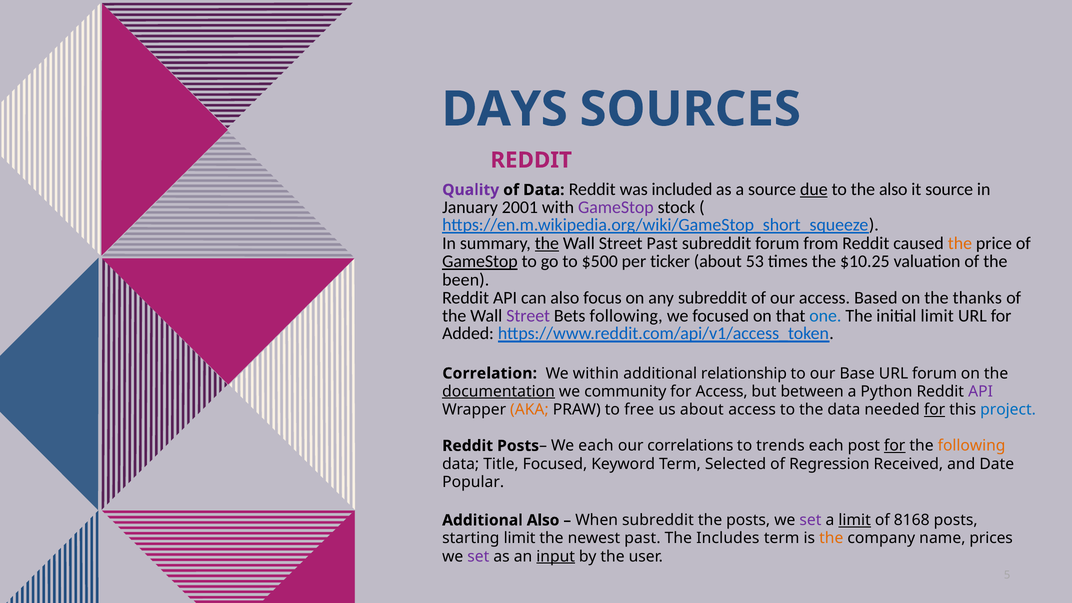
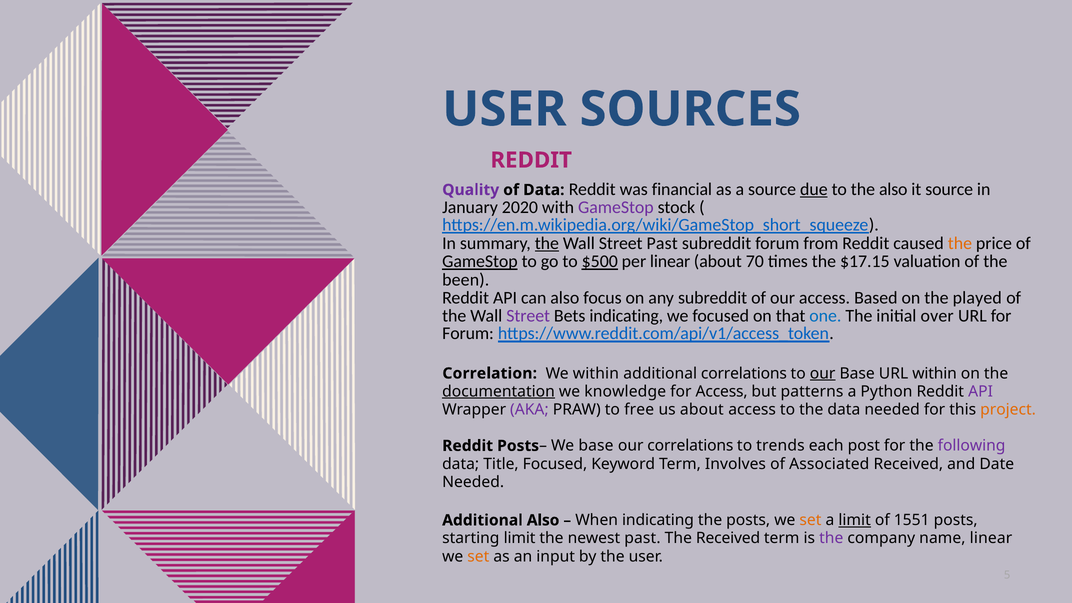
DAYS at (505, 109): DAYS -> USER
included: included -> financial
2001: 2001 -> 2020
$500 underline: none -> present
per ticker: ticker -> linear
53: 53 -> 70
$10.25: $10.25 -> $17.15
thanks: thanks -> played
Bets following: following -> indicating
initial limit: limit -> over
Added at (468, 334): Added -> Forum
additional relationship: relationship -> correlations
our at (823, 373) underline: none -> present
URL forum: forum -> within
community: community -> knowledge
between: between -> patterns
AKA colour: orange -> purple
for at (935, 410) underline: present -> none
project colour: blue -> orange
We each: each -> base
for at (895, 446) underline: present -> none
following at (972, 446) colour: orange -> purple
Selected: Selected -> Involves
Regression: Regression -> Associated
Popular at (473, 482): Popular -> Needed
When subreddit: subreddit -> indicating
set at (810, 520) colour: purple -> orange
8168: 8168 -> 1551
The Includes: Includes -> Received
the at (831, 538) colour: orange -> purple
name prices: prices -> linear
set at (478, 556) colour: purple -> orange
input underline: present -> none
